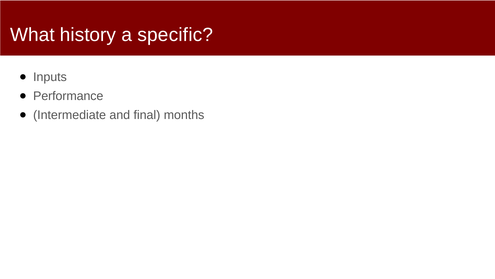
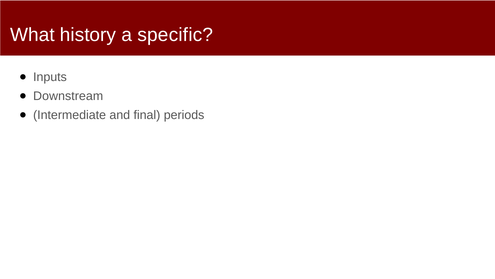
Performance: Performance -> Downstream
months: months -> periods
